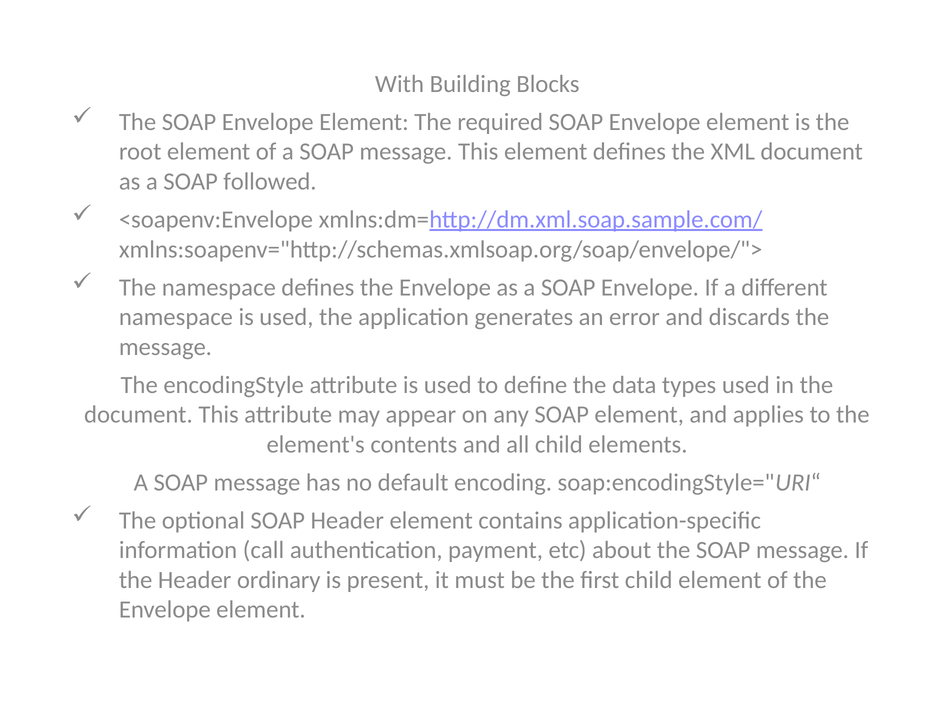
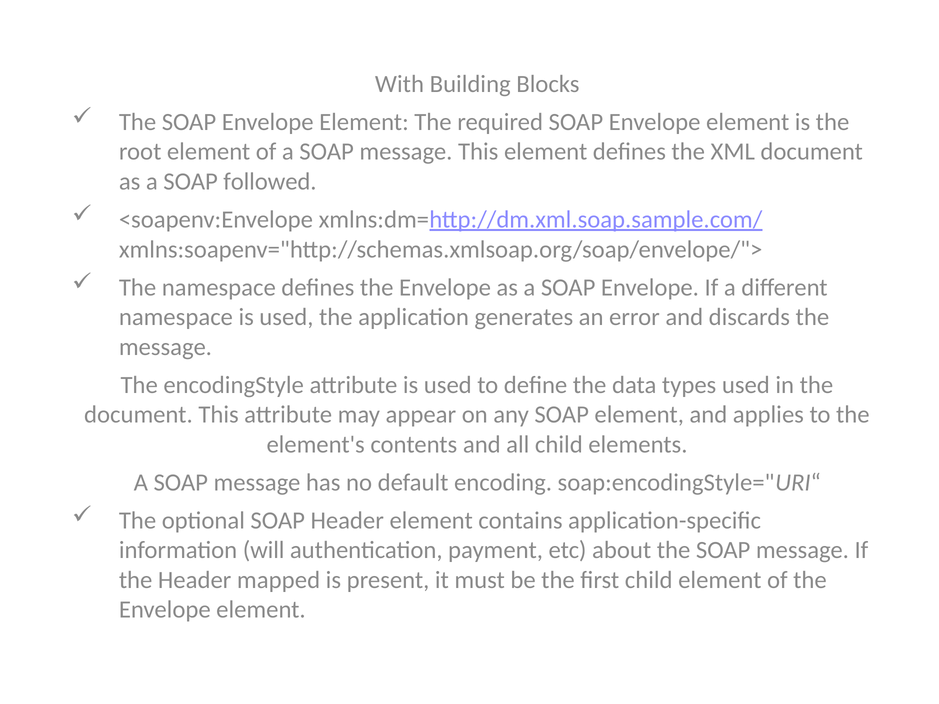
call: call -> will
ordinary: ordinary -> mapped
